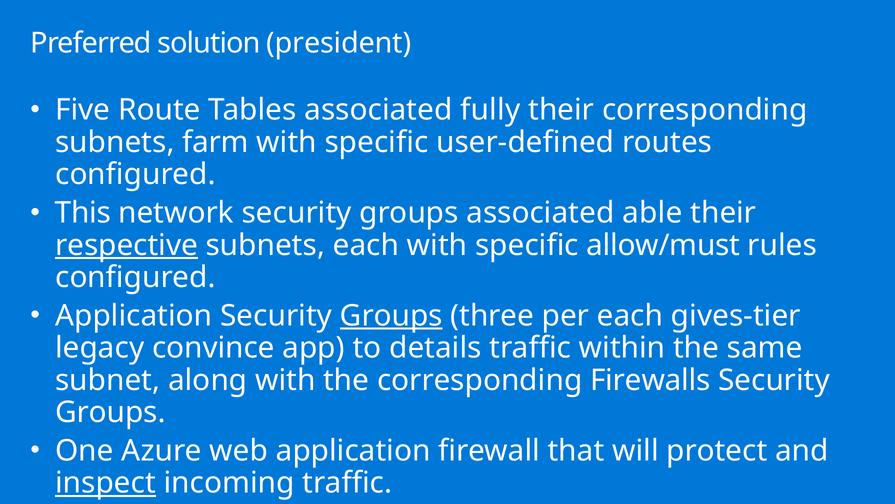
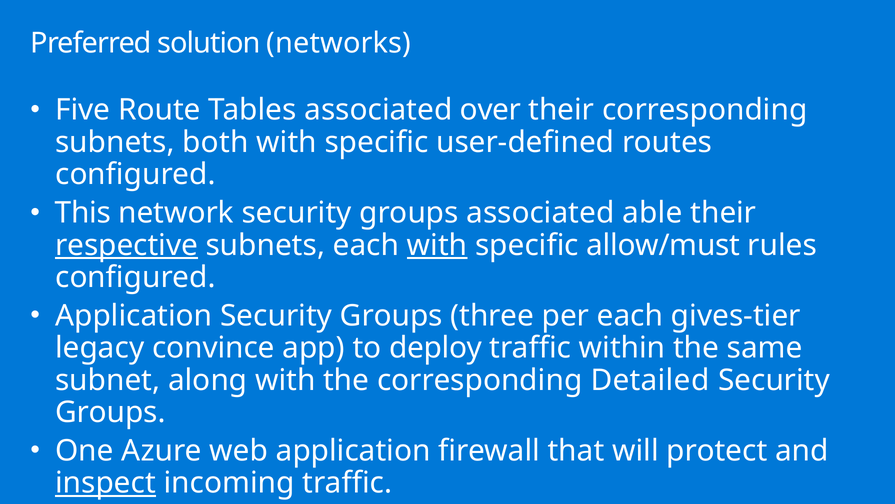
president: president -> networks
fully: fully -> over
farm: farm -> both
with at (437, 245) underline: none -> present
Groups at (391, 315) underline: present -> none
details: details -> deploy
Firewalls: Firewalls -> Detailed
